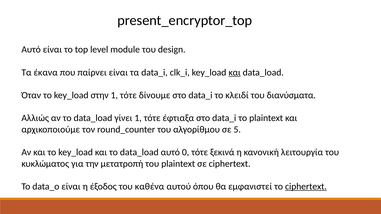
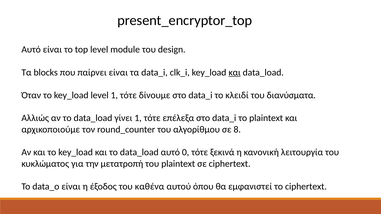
έκανα: έκανα -> blocks
key_load στην: στην -> level
έφτιαξα: έφτιαξα -> επέλεξα
5: 5 -> 8
ciphertext at (306, 187) underline: present -> none
